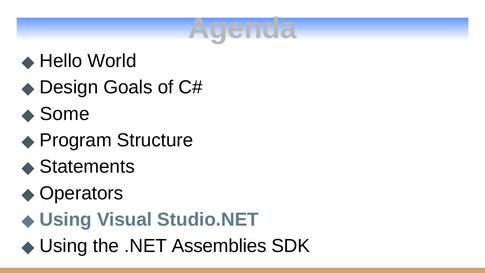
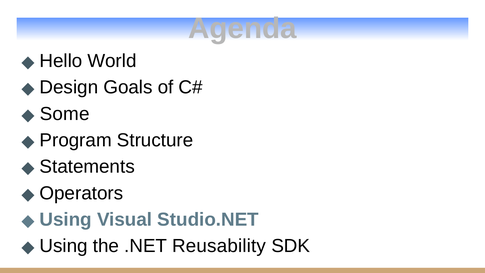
Assemblies: Assemblies -> Reusability
